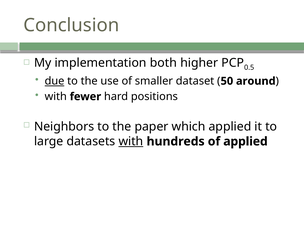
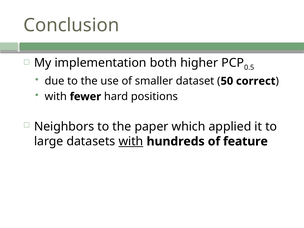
due underline: present -> none
around: around -> correct
of applied: applied -> feature
